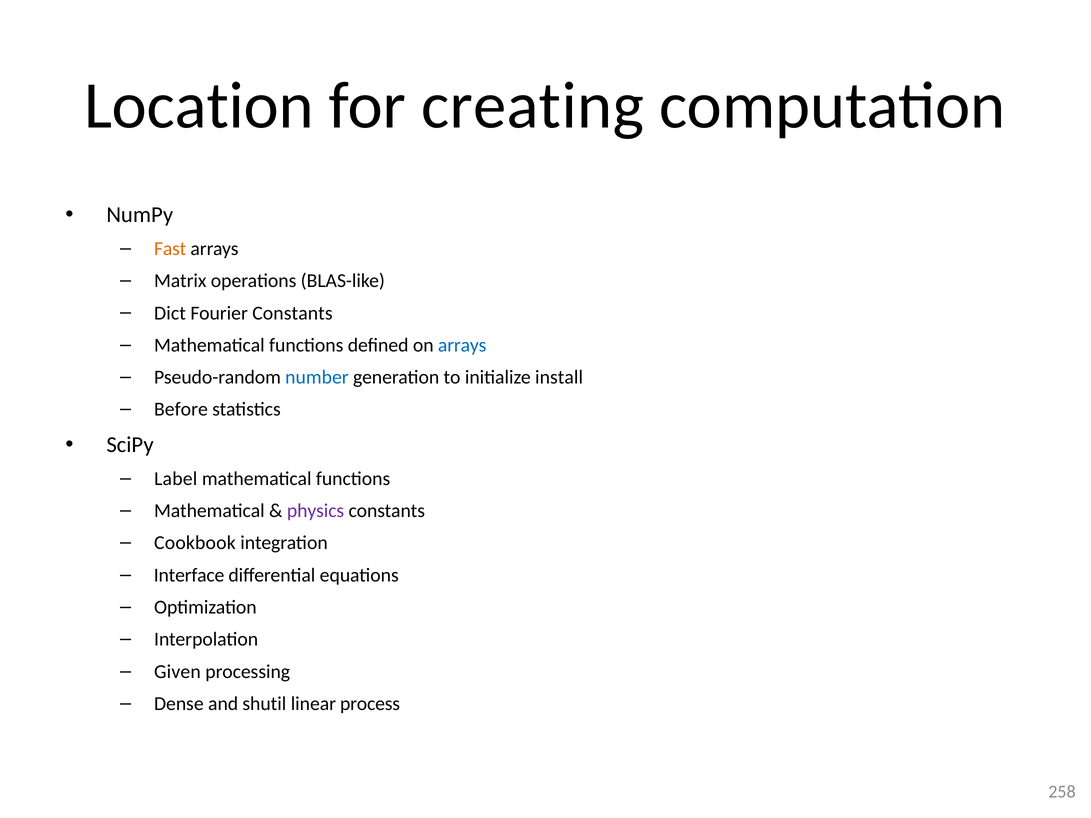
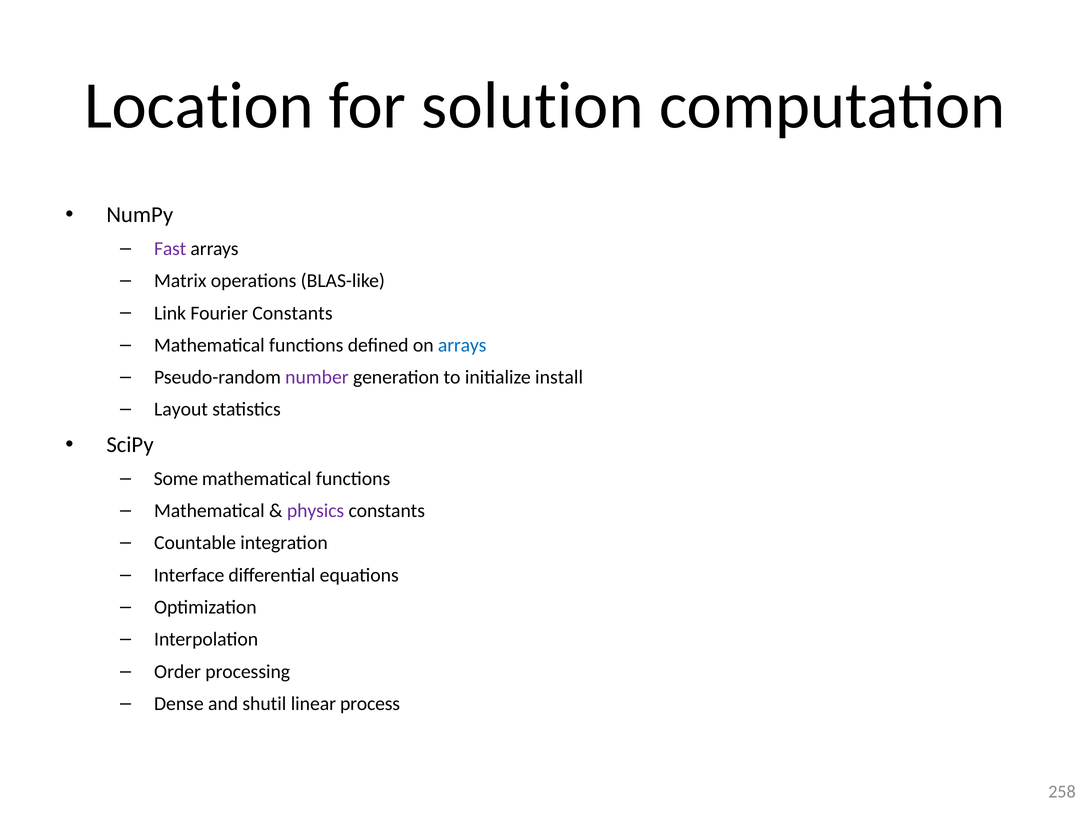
creating: creating -> solution
Fast colour: orange -> purple
Dict: Dict -> Link
number colour: blue -> purple
Before: Before -> Layout
Label: Label -> Some
Cookbook: Cookbook -> Countable
Given: Given -> Order
